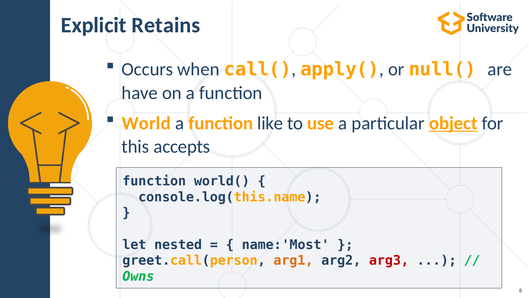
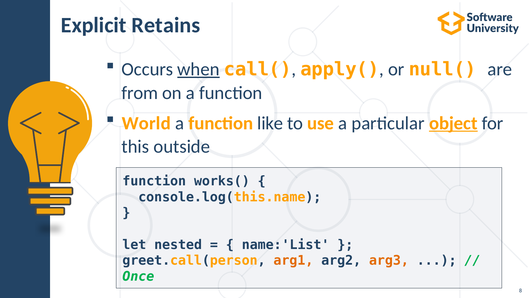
when underline: none -> present
have: have -> from
accepts: accepts -> outside
world(: world( -> works(
name:'Most: name:'Most -> name:'List
arg3 colour: red -> orange
Owns: Owns -> Once
